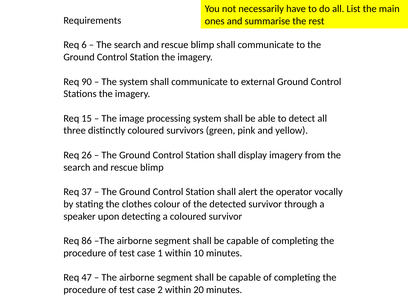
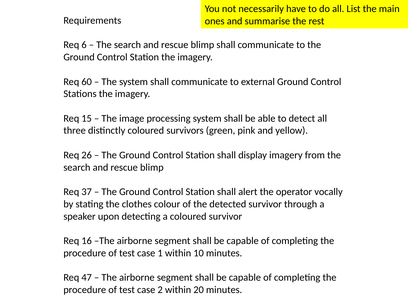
90: 90 -> 60
86: 86 -> 16
